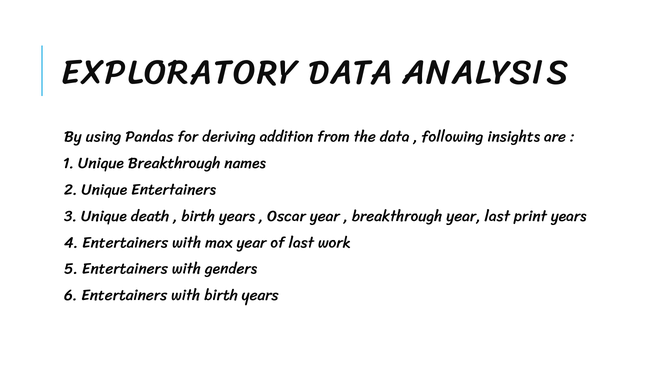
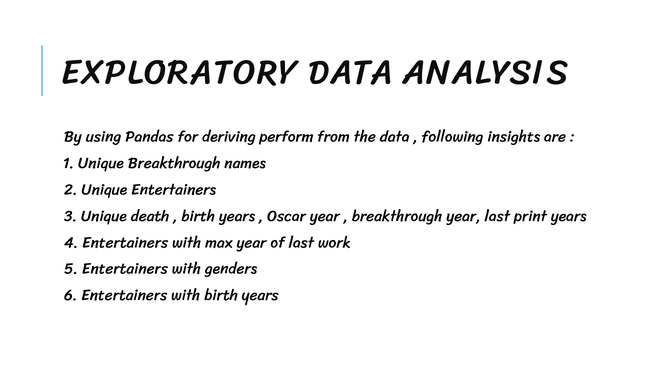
addition: addition -> perform
